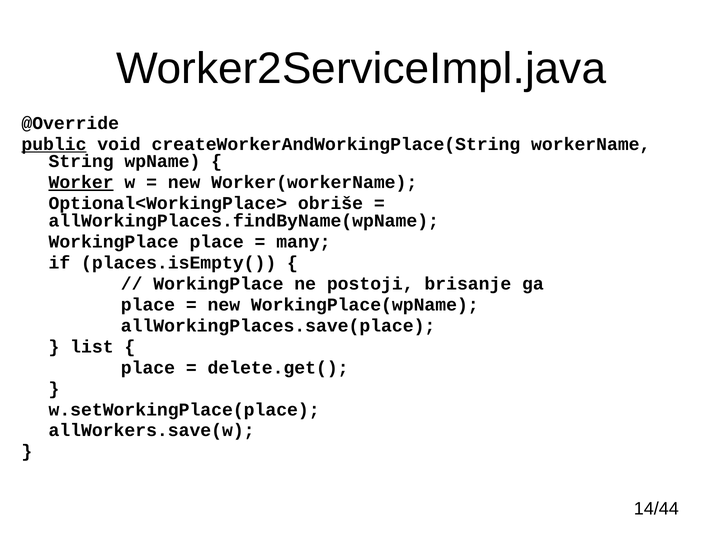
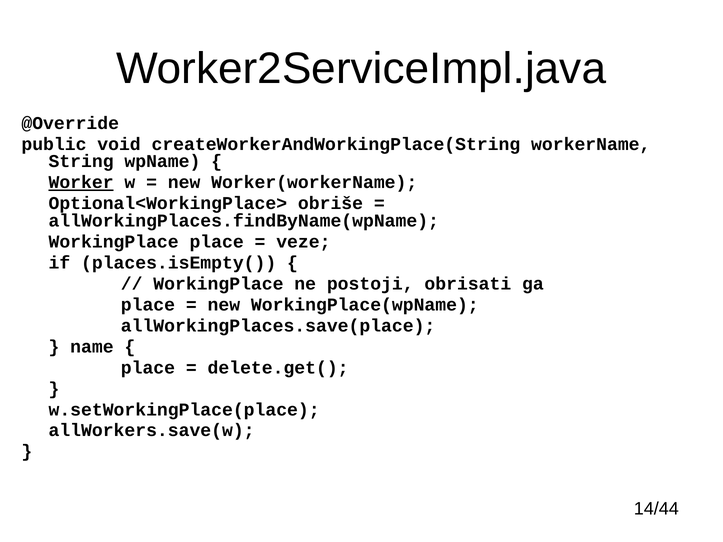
public underline: present -> none
many: many -> veze
brisanje: brisanje -> obrisati
list: list -> name
